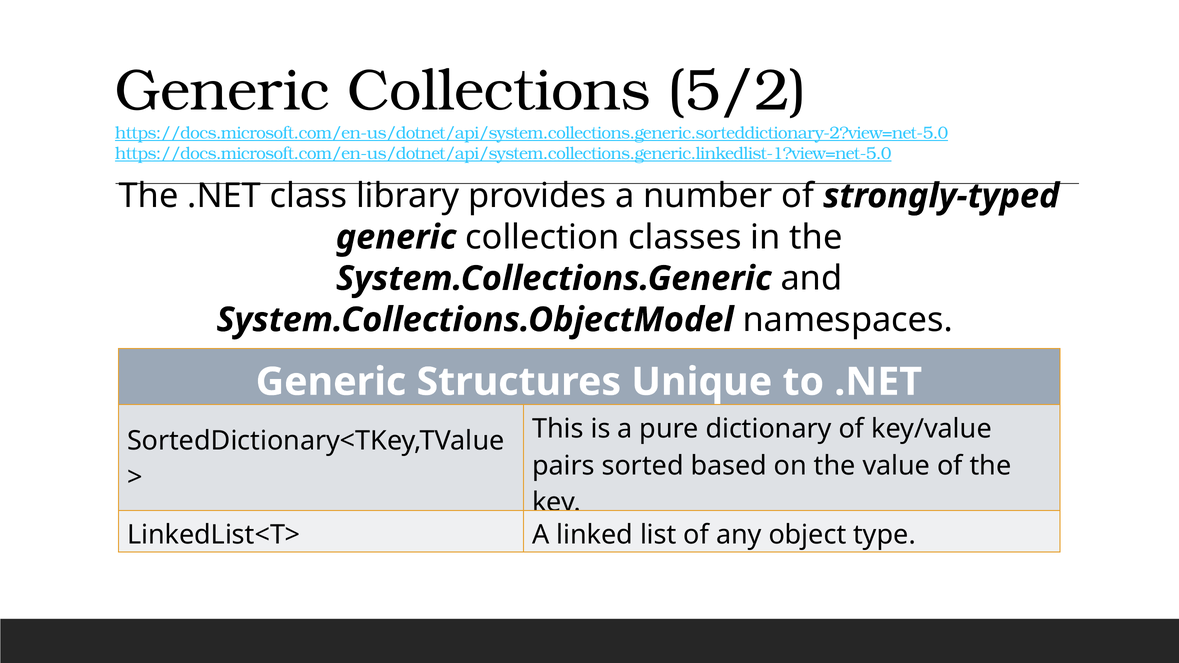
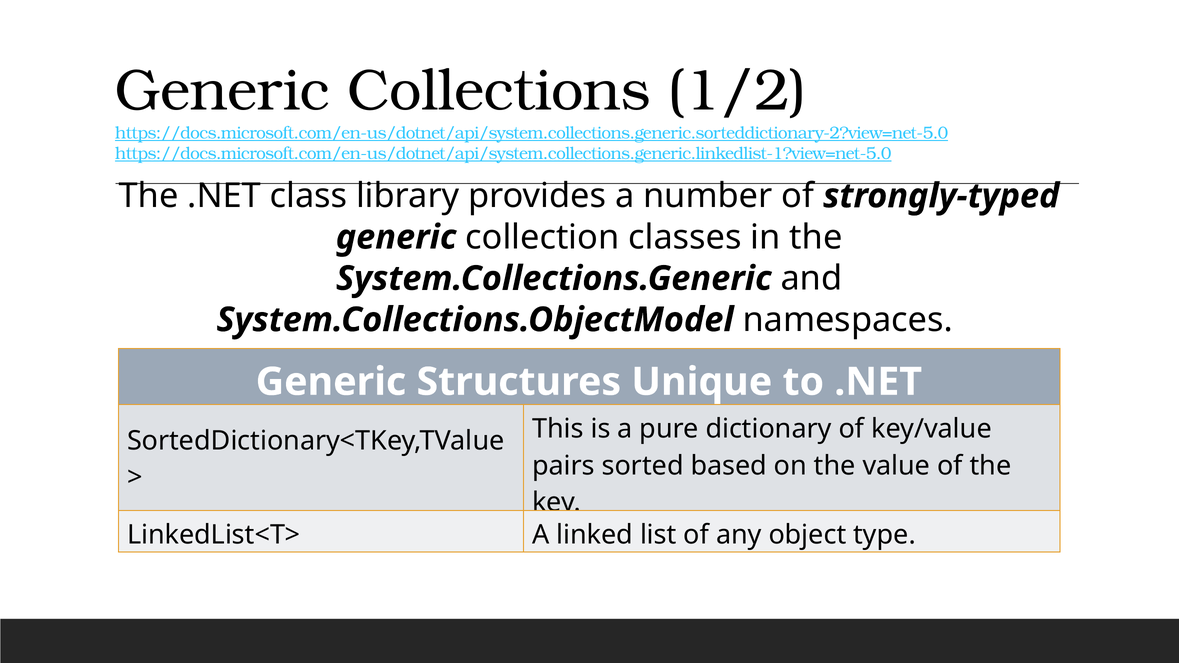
5/2: 5/2 -> 1/2
